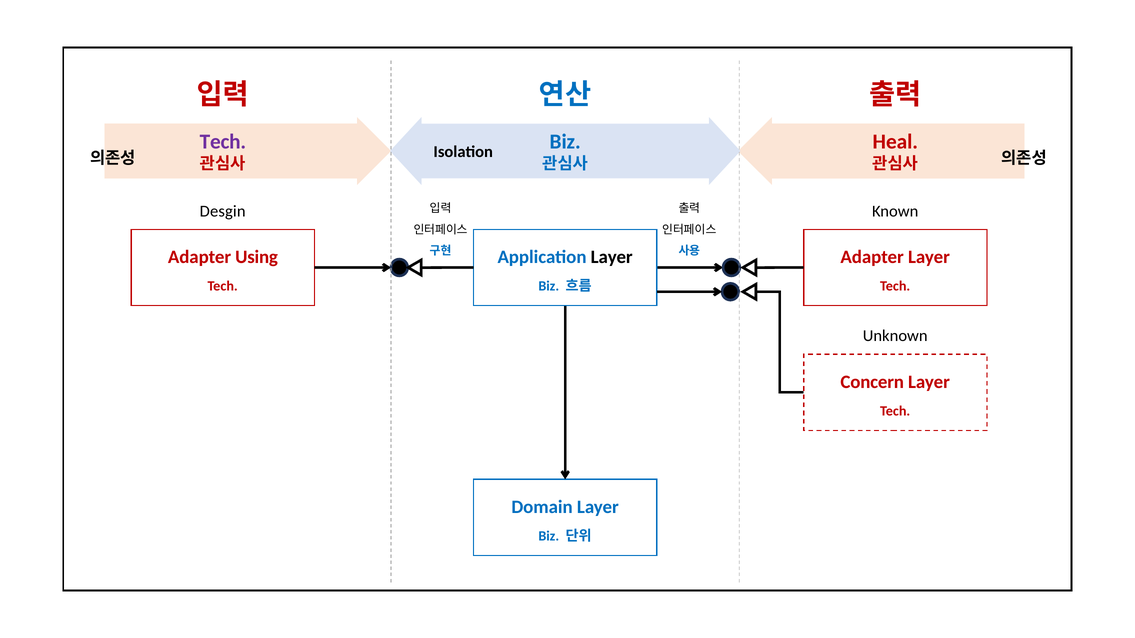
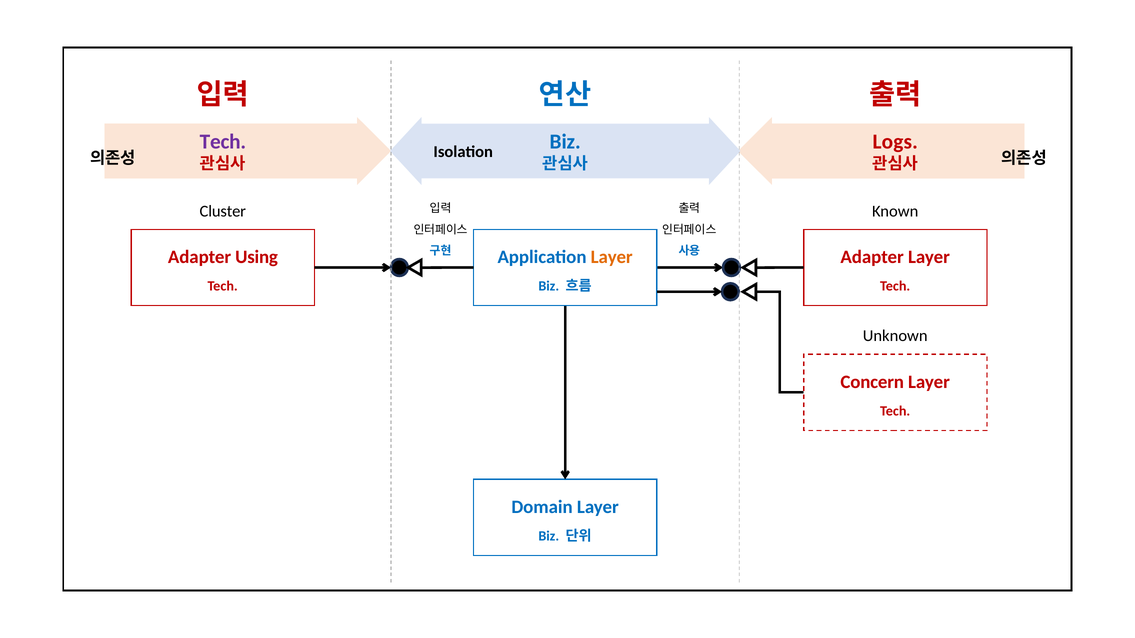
Heal: Heal -> Logs
Desgin: Desgin -> Cluster
Layer at (612, 257) colour: black -> orange
